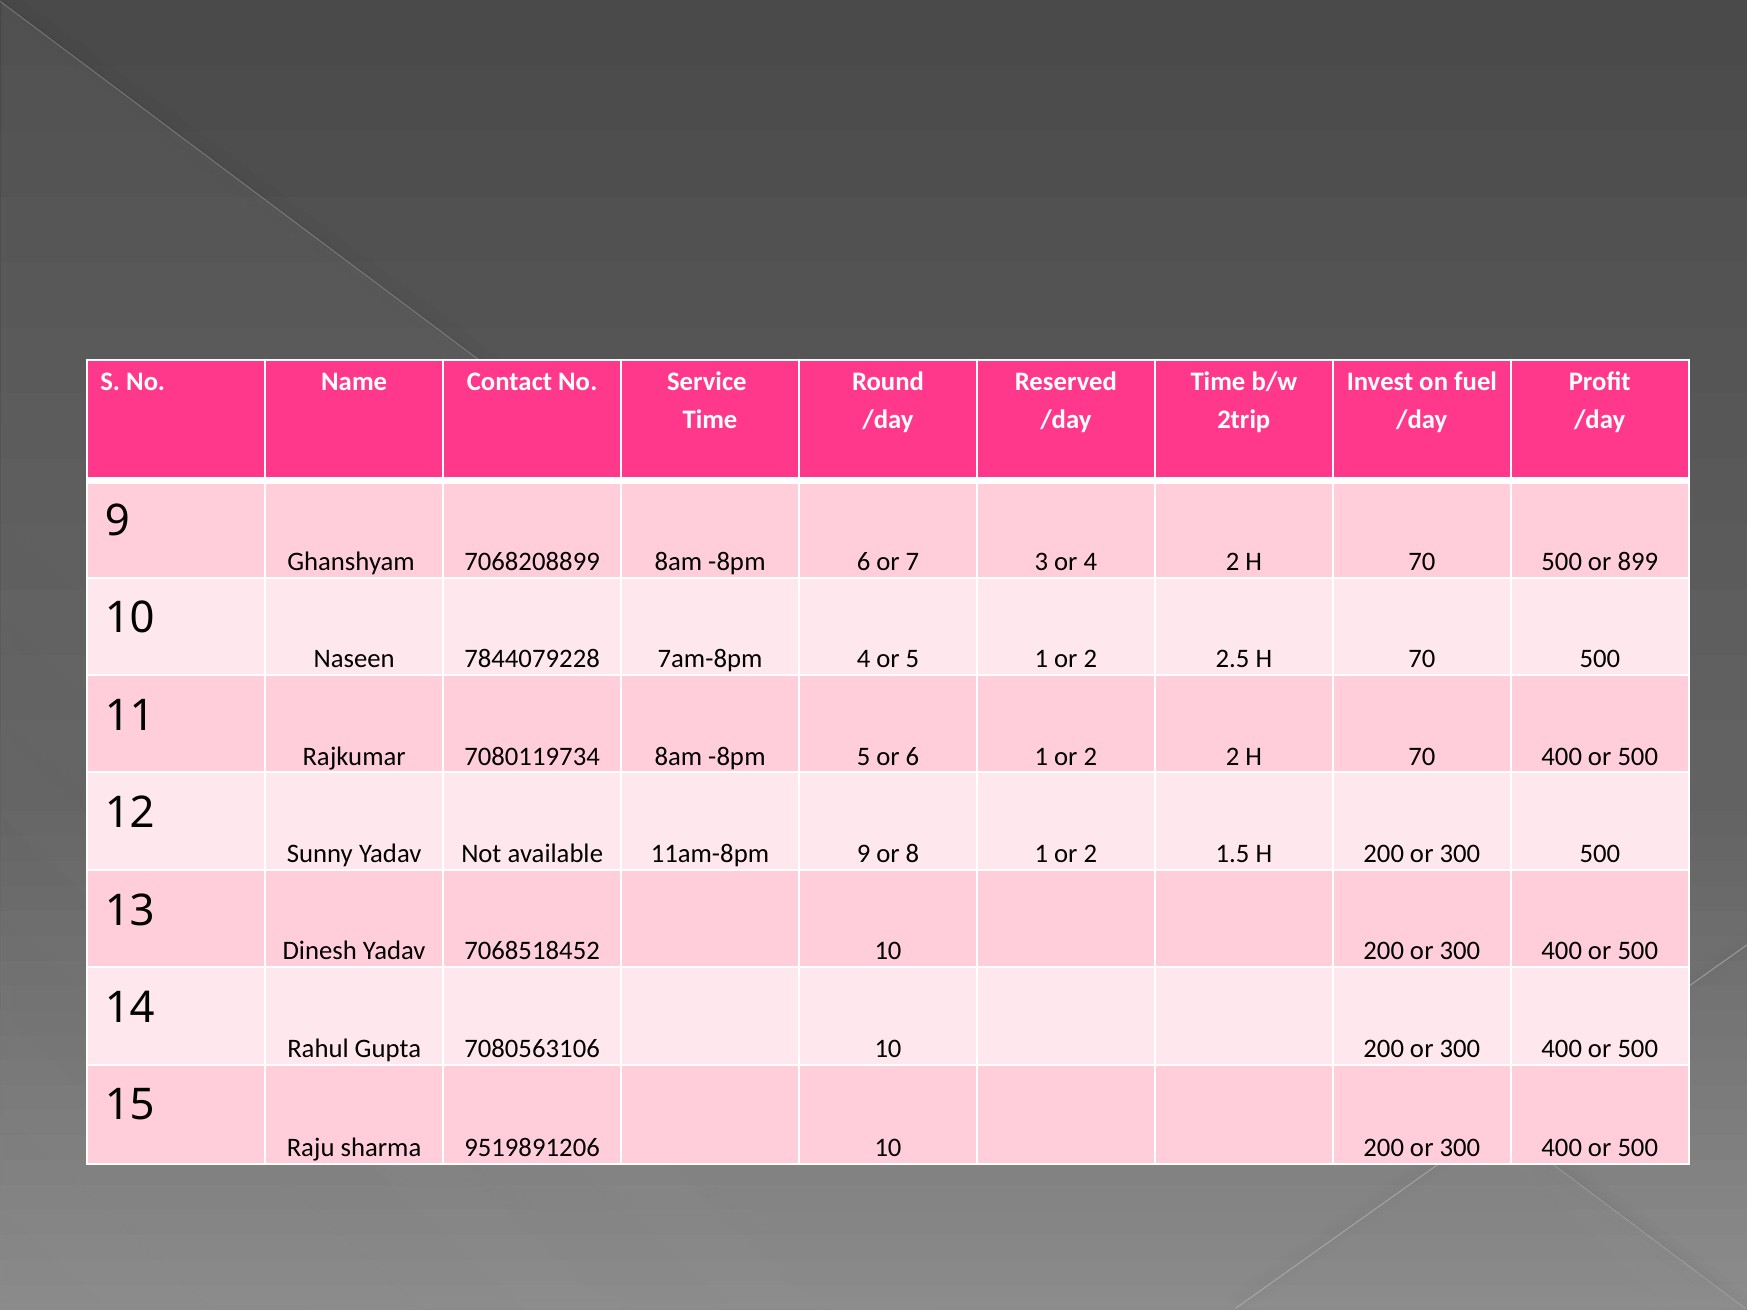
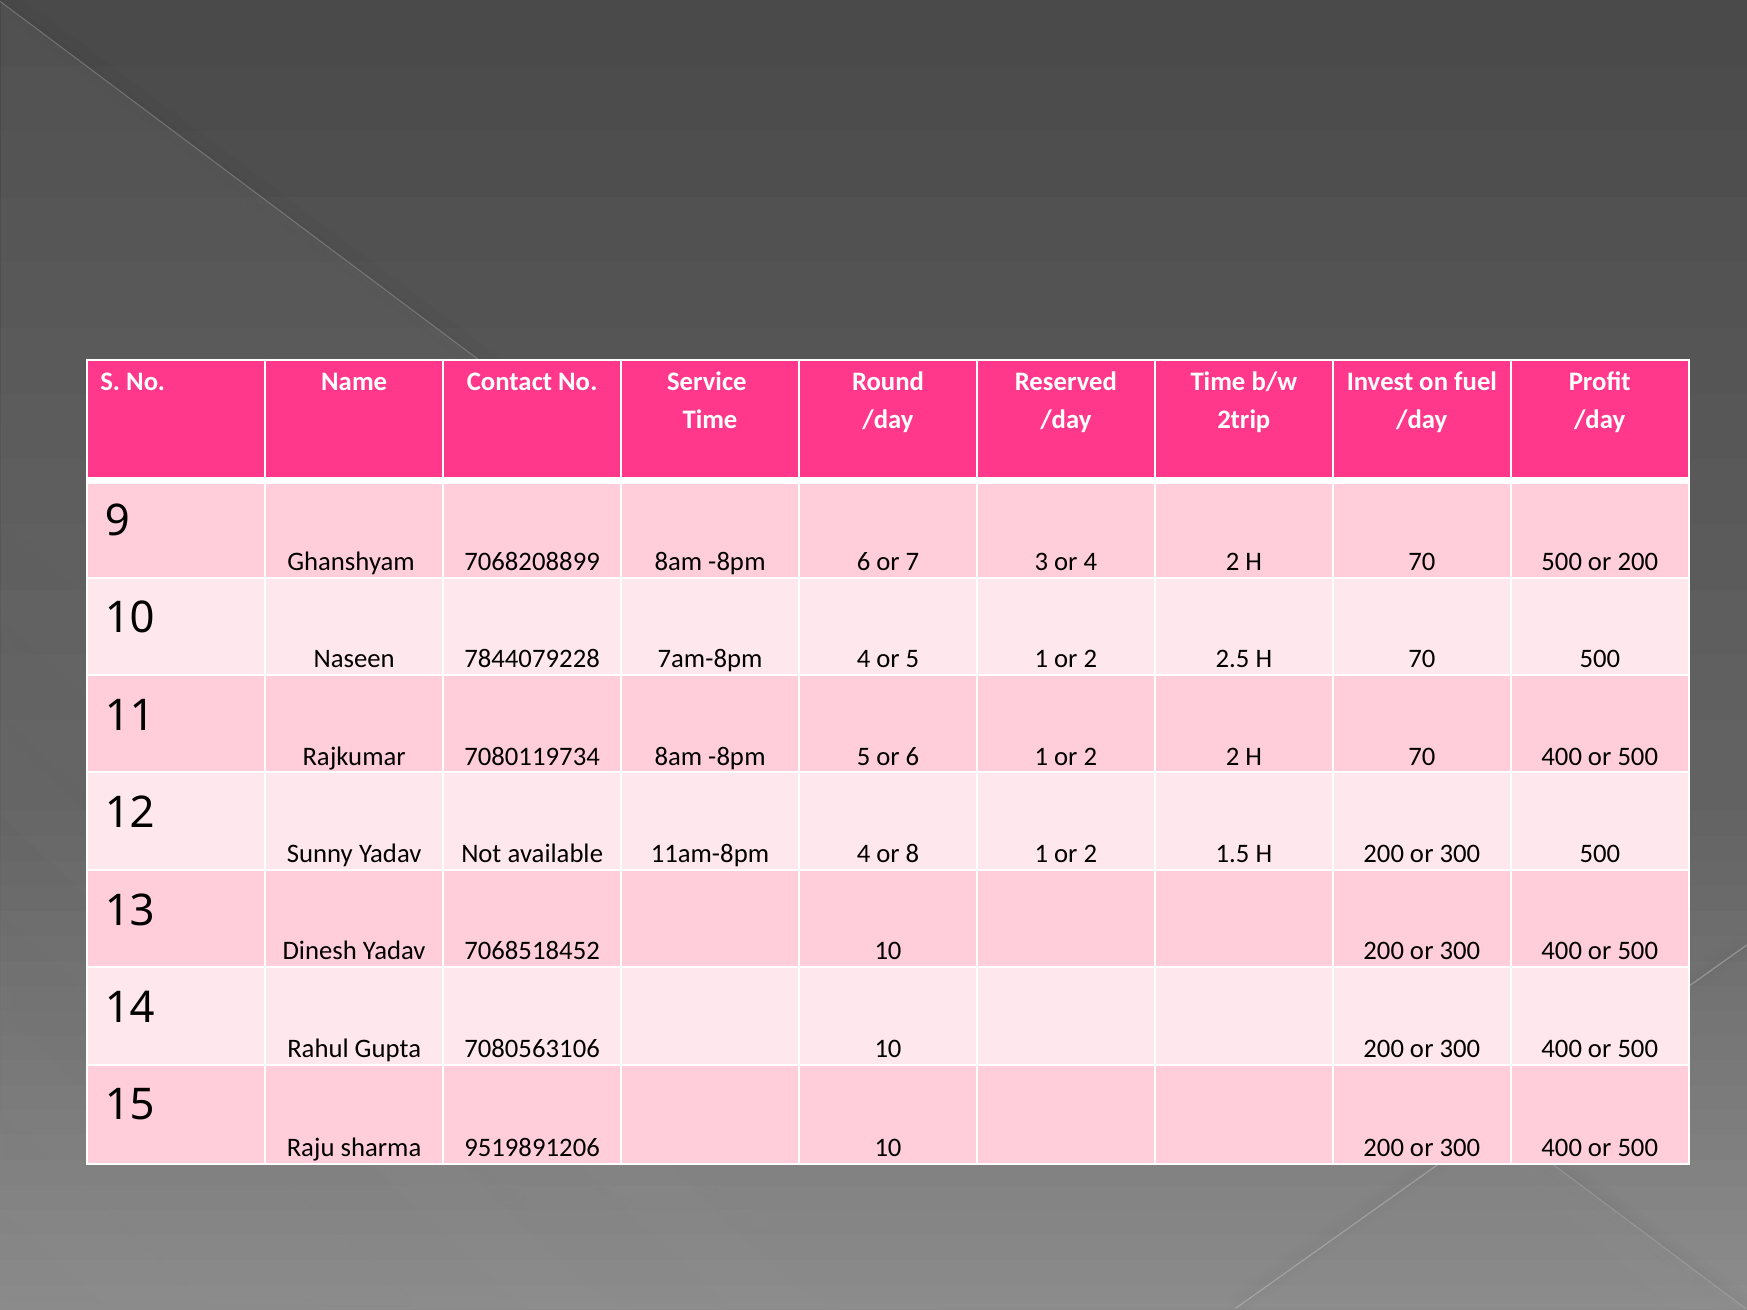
or 899: 899 -> 200
11am-8pm 9: 9 -> 4
